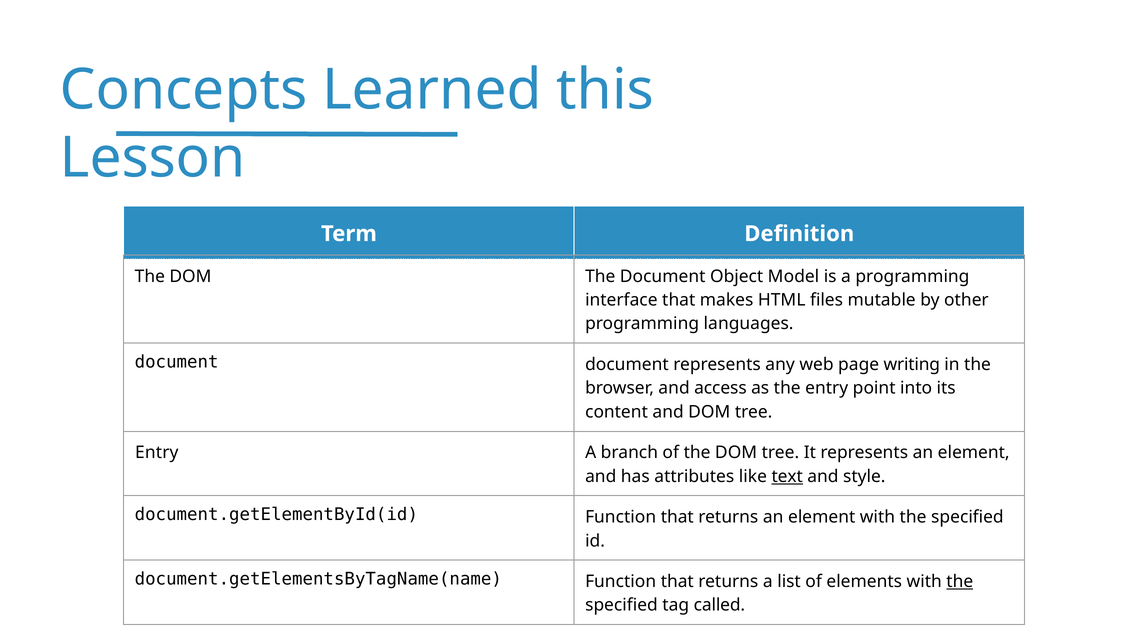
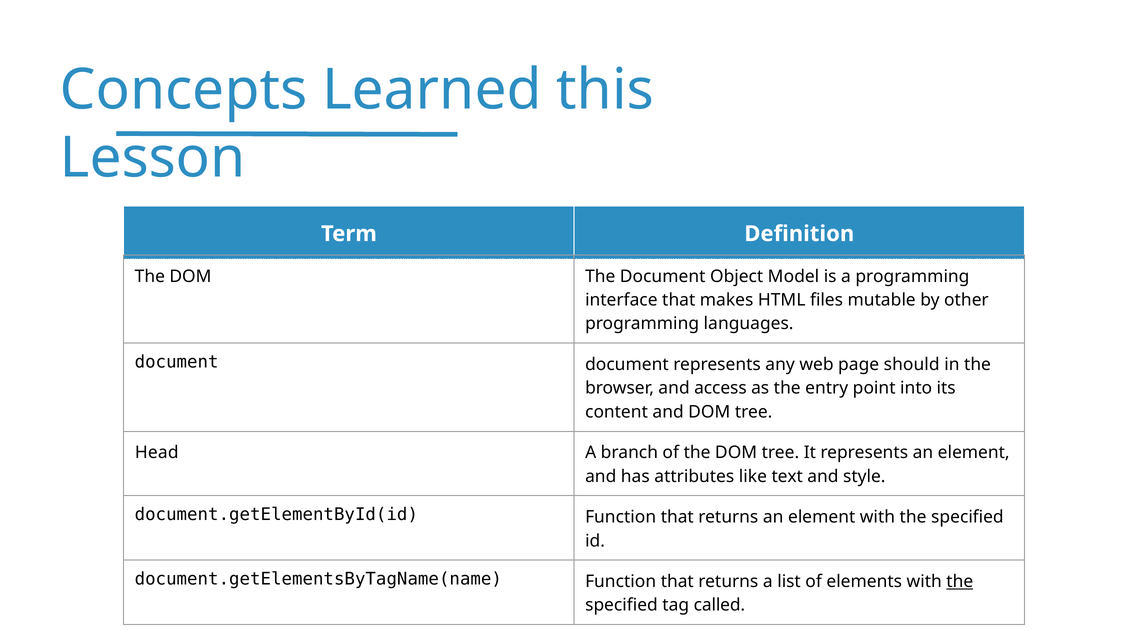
writing: writing -> should
Entry at (157, 453): Entry -> Head
text underline: present -> none
